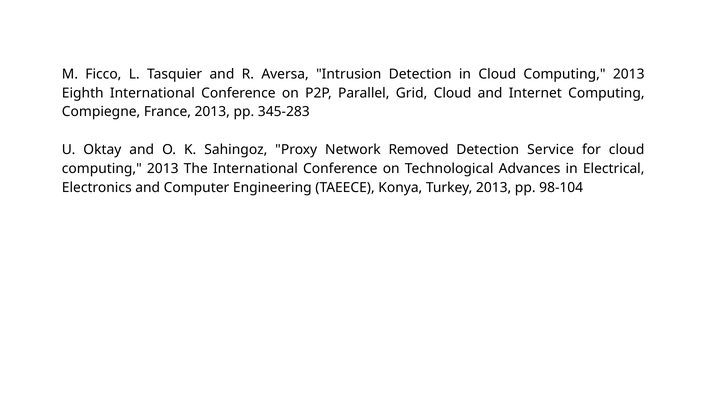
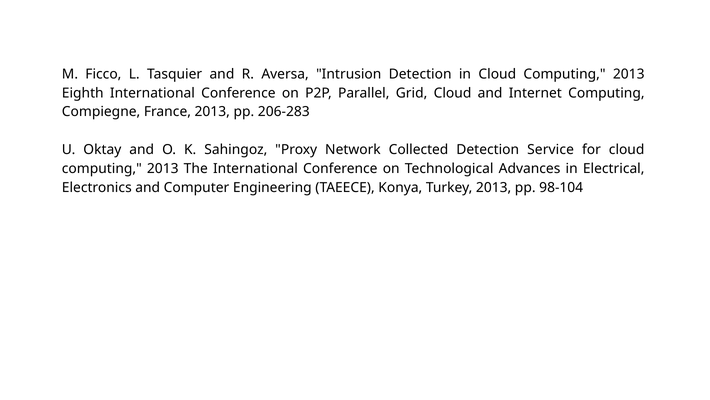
345-283: 345-283 -> 206-283
Removed: Removed -> Collected
